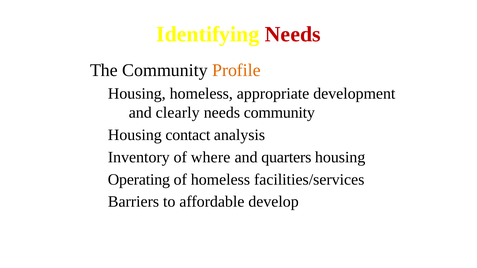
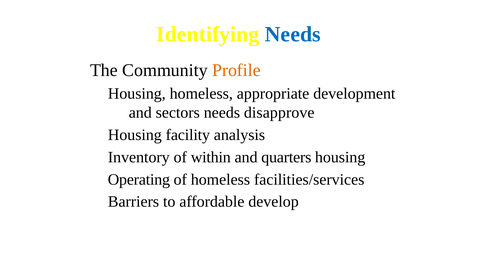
Needs at (293, 34) colour: red -> blue
clearly: clearly -> sectors
needs community: community -> disapprove
contact: contact -> facility
where: where -> within
